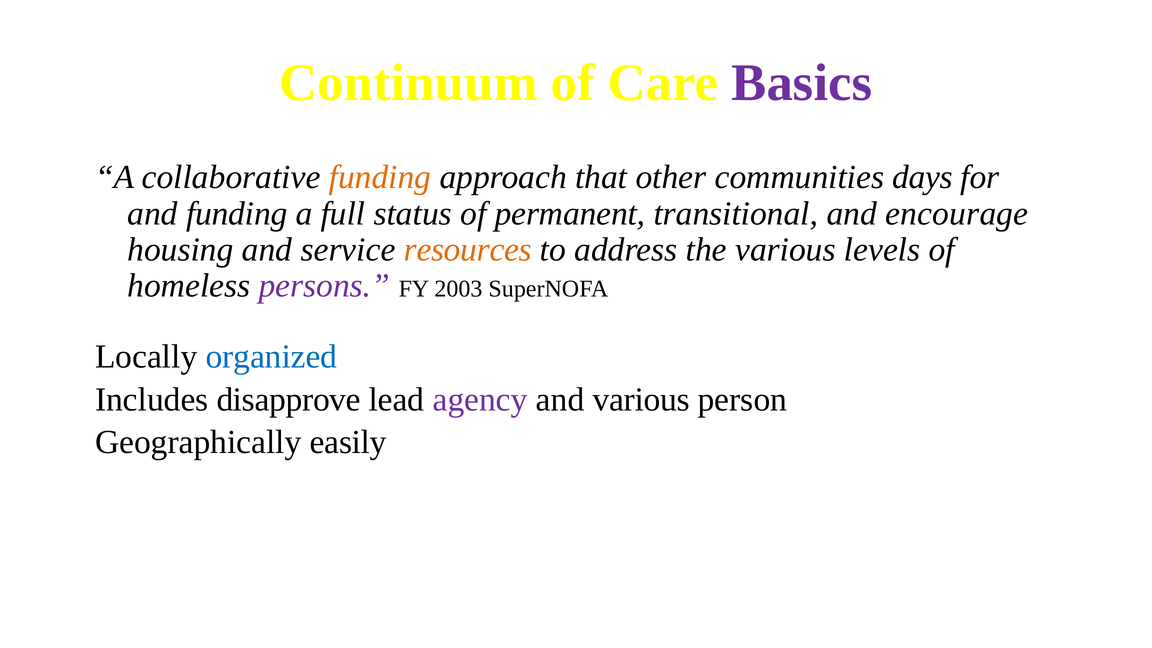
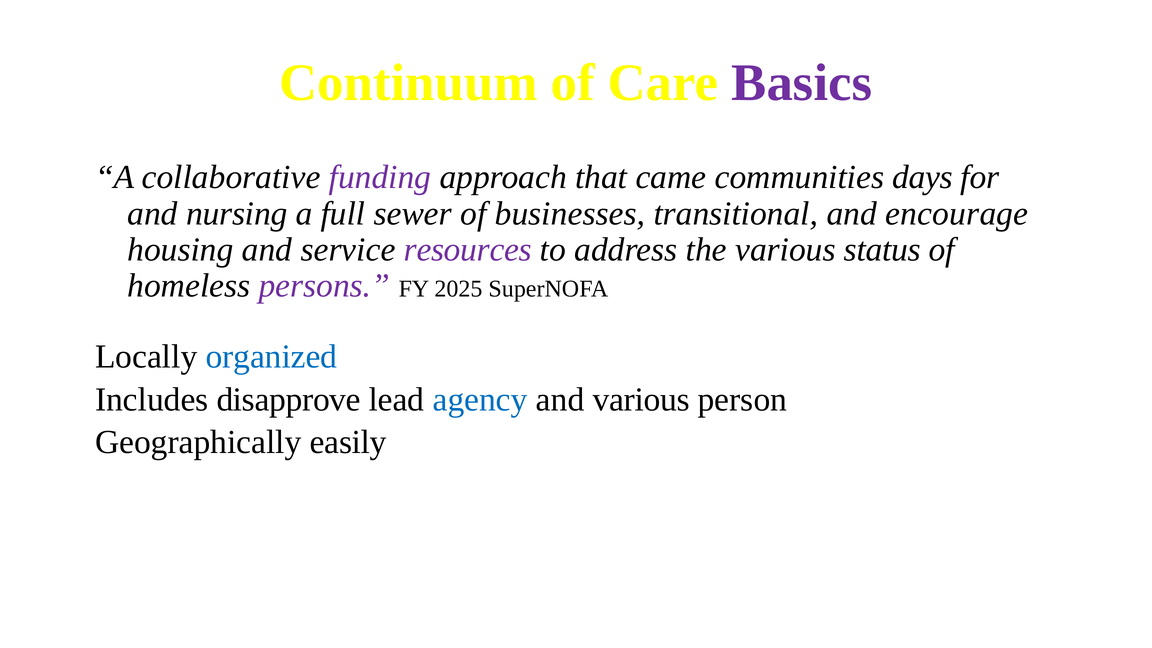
funding at (380, 177) colour: orange -> purple
other: other -> came
and funding: funding -> nursing
status: status -> sewer
permanent: permanent -> businesses
resources colour: orange -> purple
levels: levels -> status
2003: 2003 -> 2025
agency colour: purple -> blue
